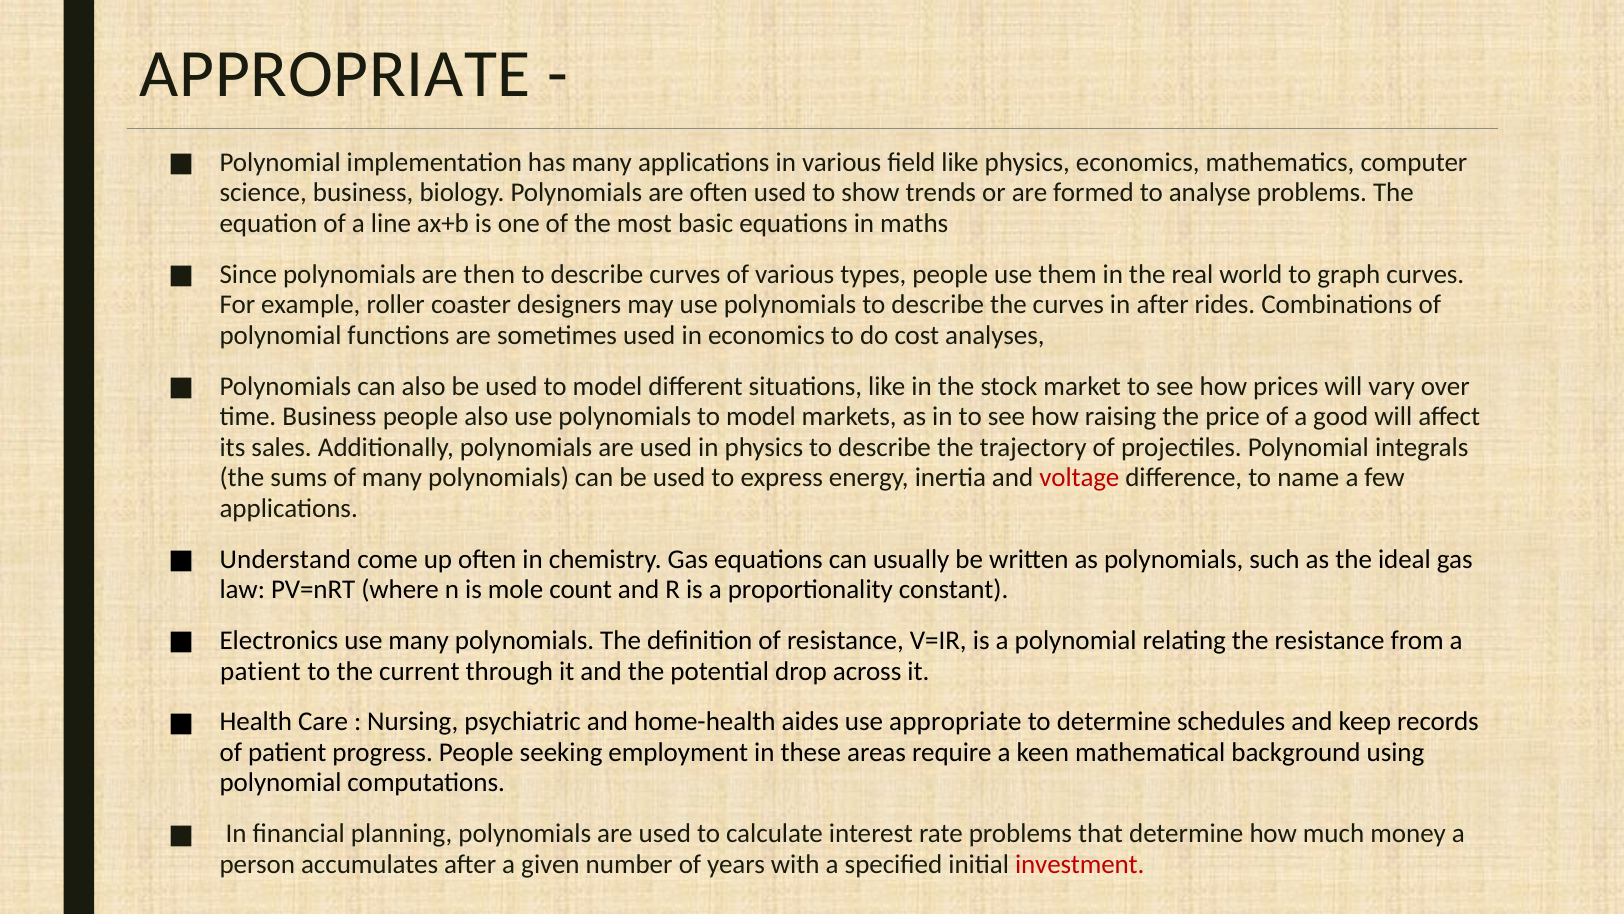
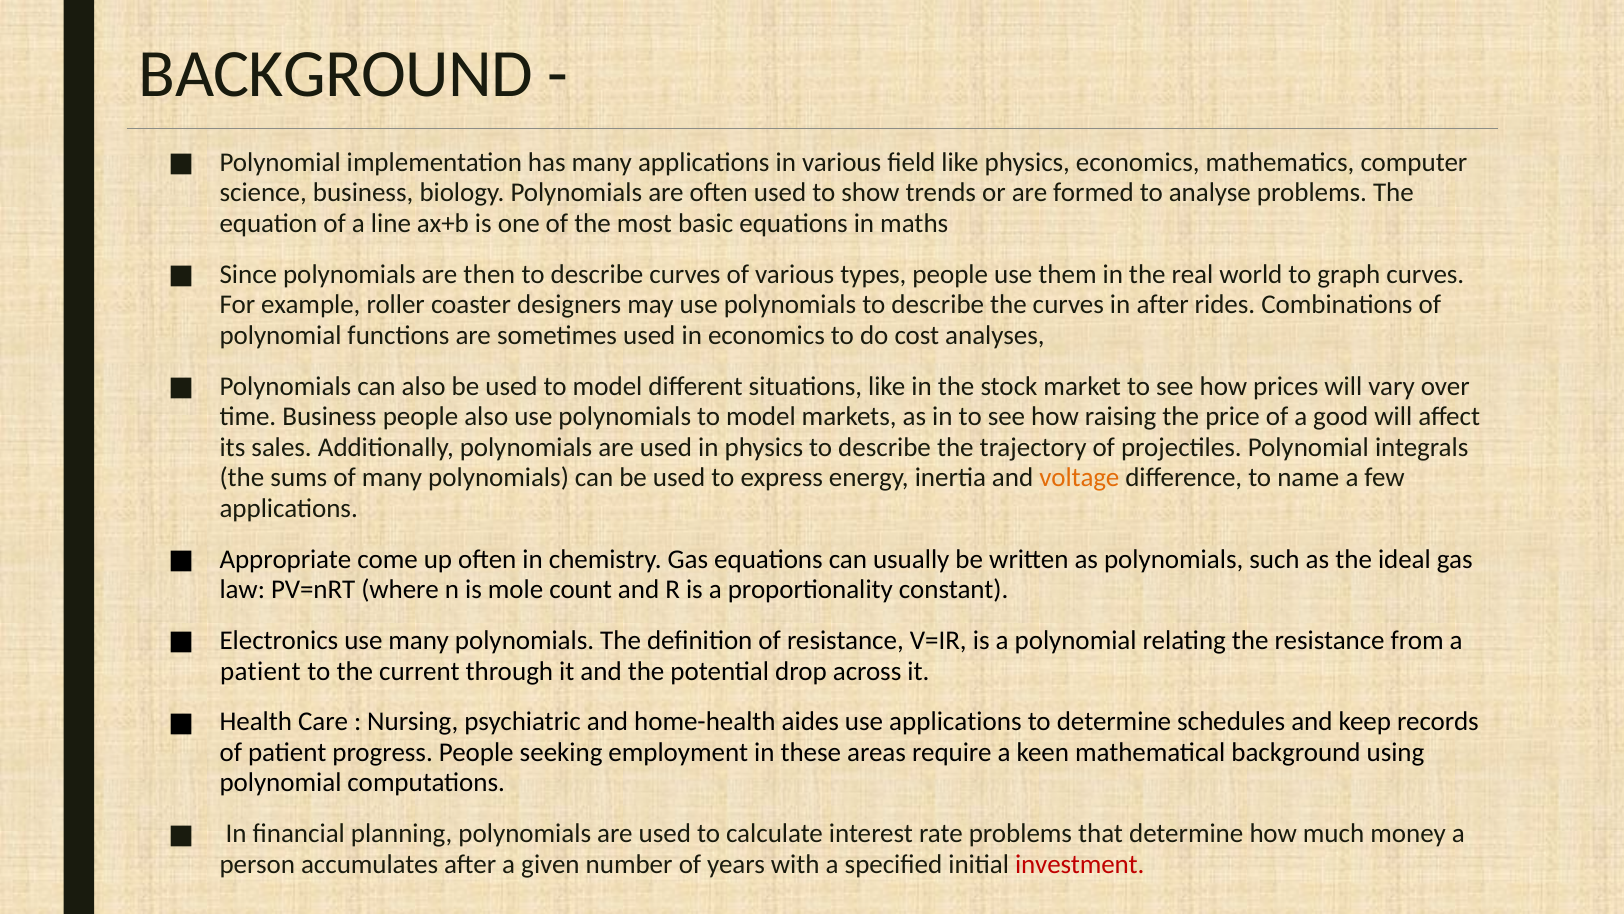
APPROPRIATE at (335, 75): APPROPRIATE -> BACKGROUND
voltage colour: red -> orange
Understand: Understand -> Appropriate
use appropriate: appropriate -> applications
